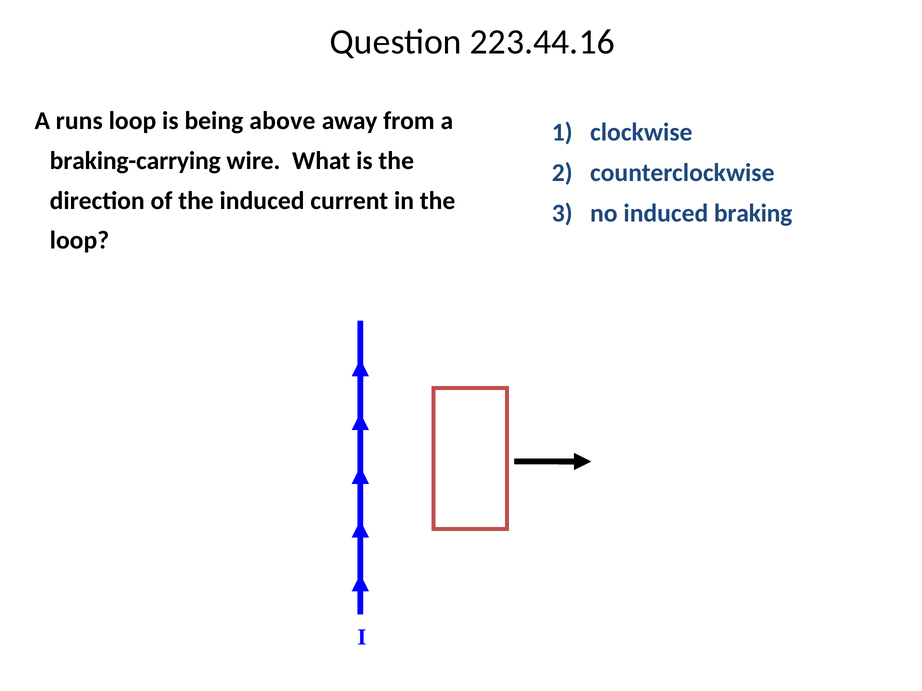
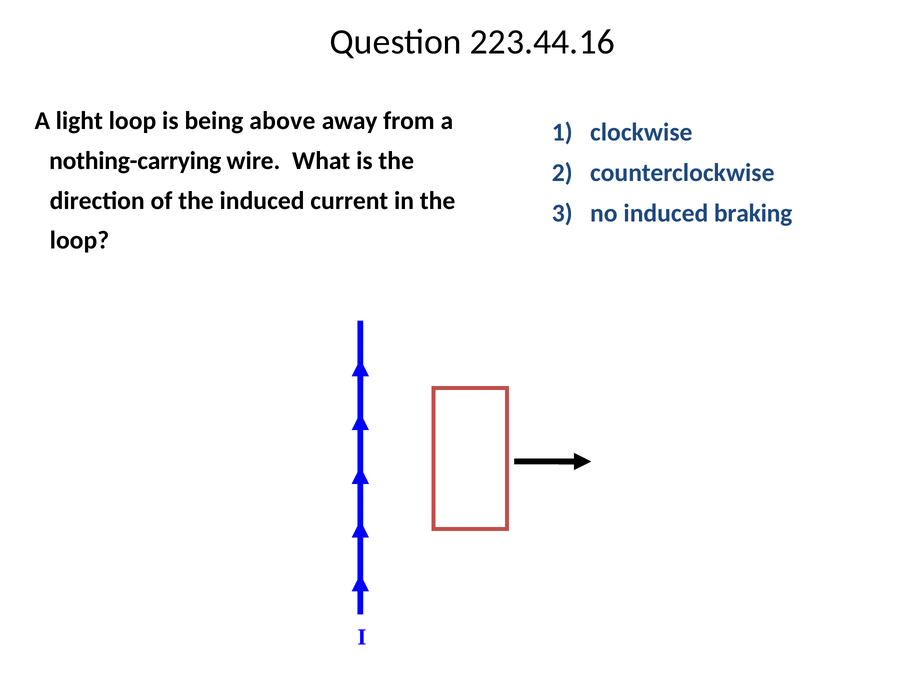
runs: runs -> light
braking-carrying: braking-carrying -> nothing-carrying
